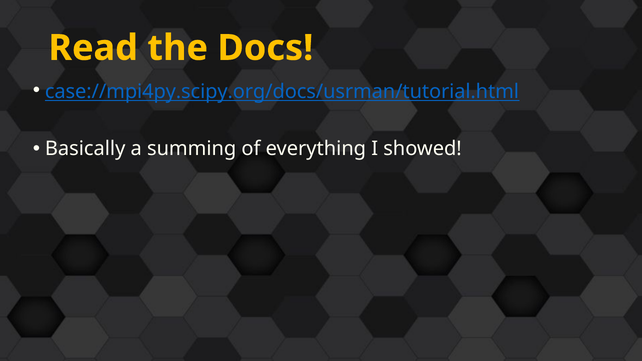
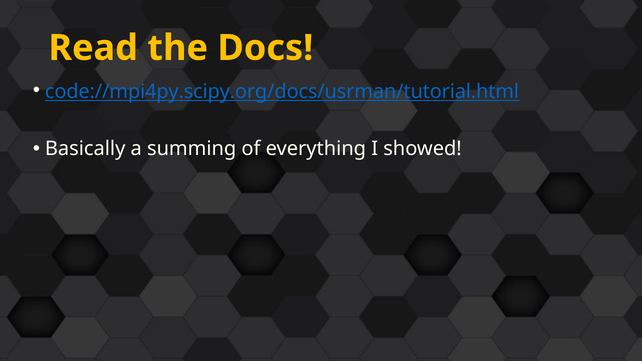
case://mpi4py.scipy.org/docs/usrman/tutorial.html: case://mpi4py.scipy.org/docs/usrman/tutorial.html -> code://mpi4py.scipy.org/docs/usrman/tutorial.html
